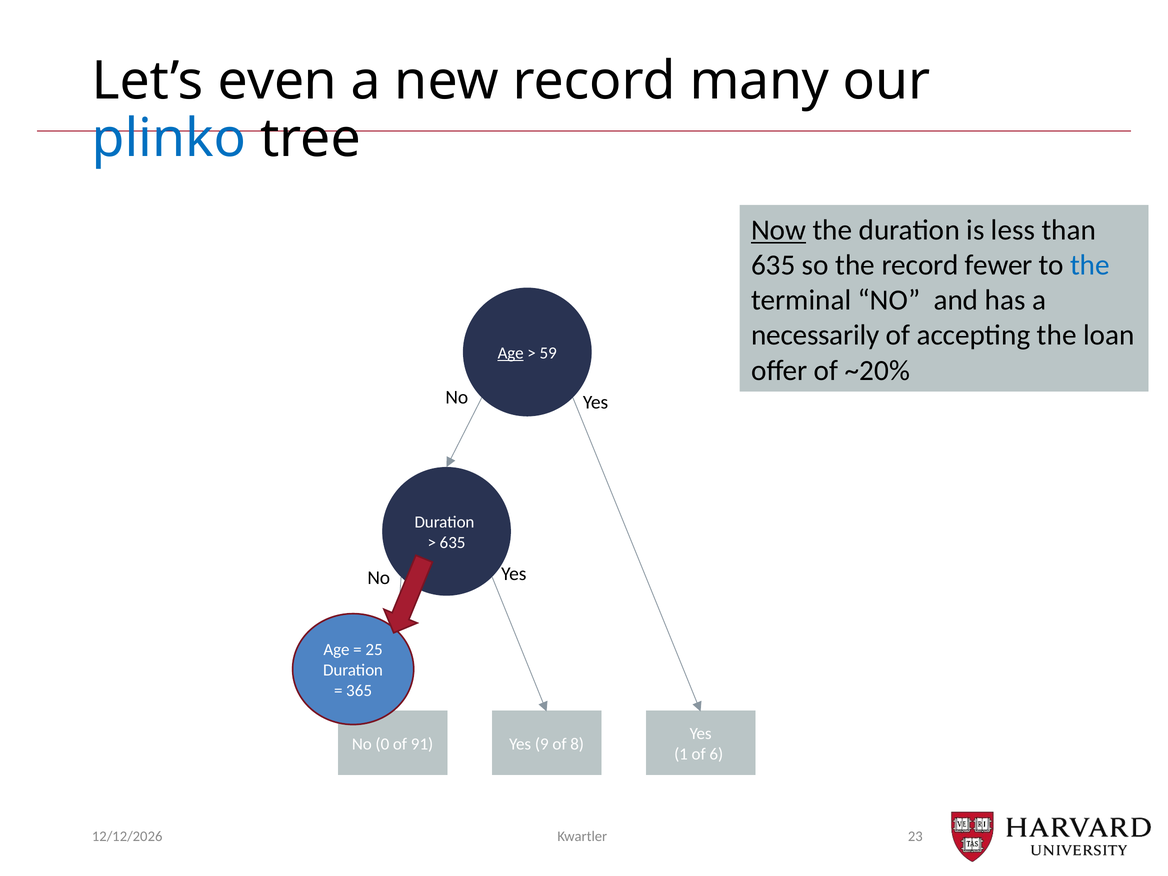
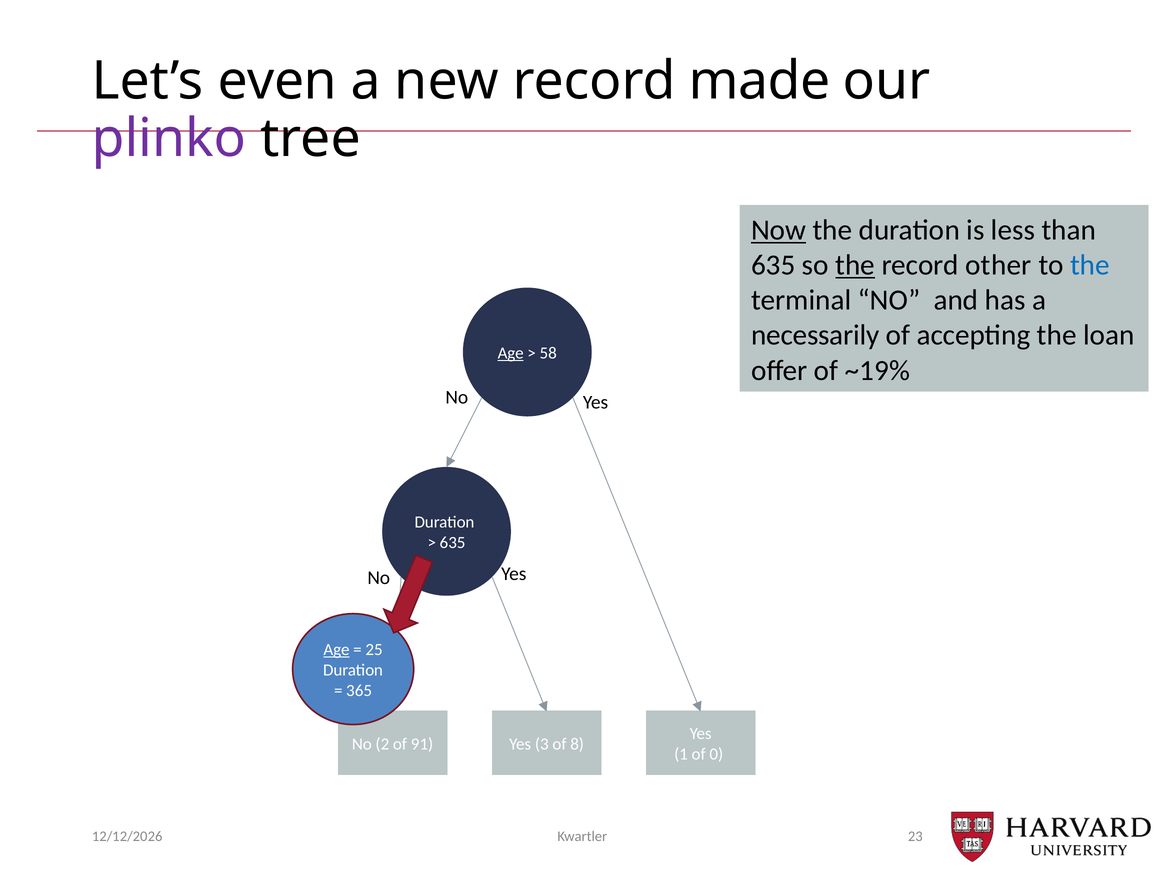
many: many -> made
plinko colour: blue -> purple
the at (855, 265) underline: none -> present
fewer: fewer -> other
59: 59 -> 58
~20%: ~20% -> ~19%
Age at (337, 650) underline: none -> present
0: 0 -> 2
9: 9 -> 3
6: 6 -> 0
